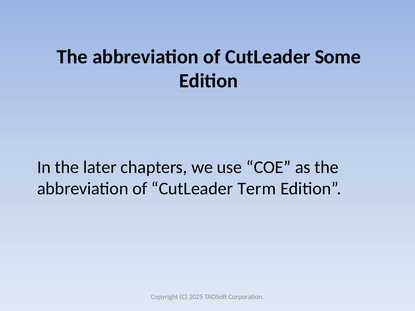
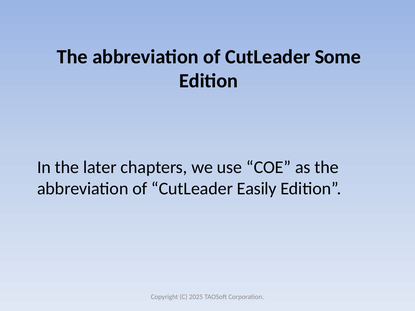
Term: Term -> Easily
